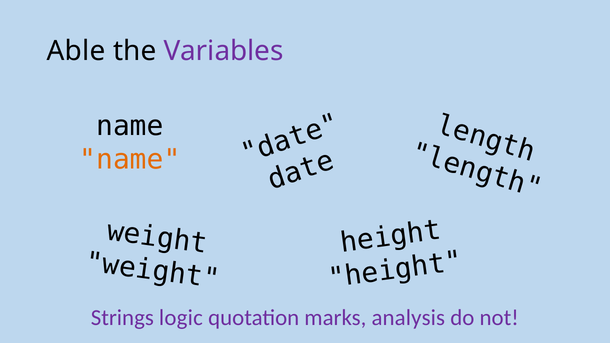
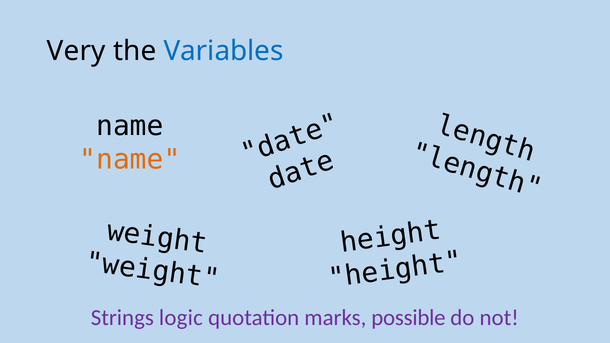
Able: Able -> Very
Variables colour: purple -> blue
analysis: analysis -> possible
